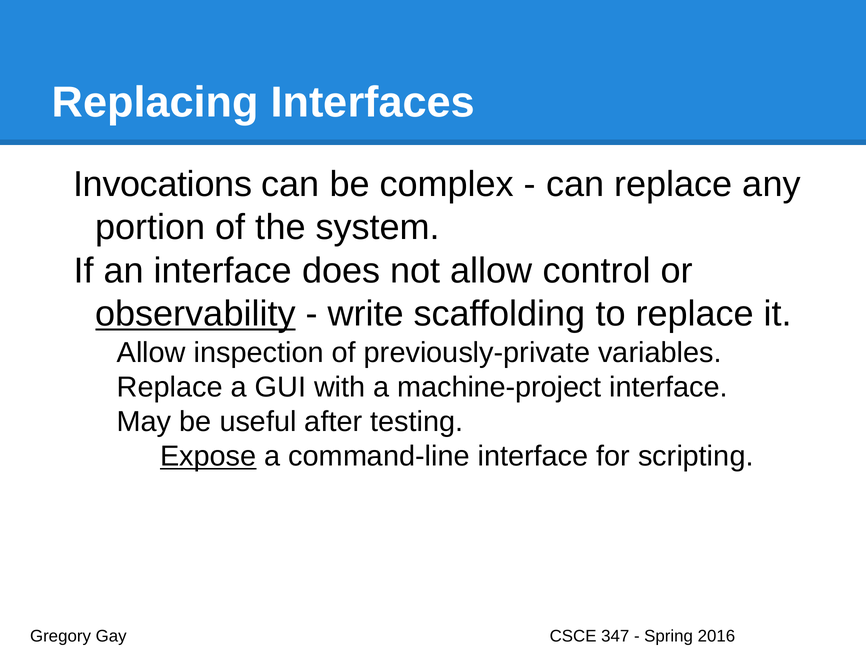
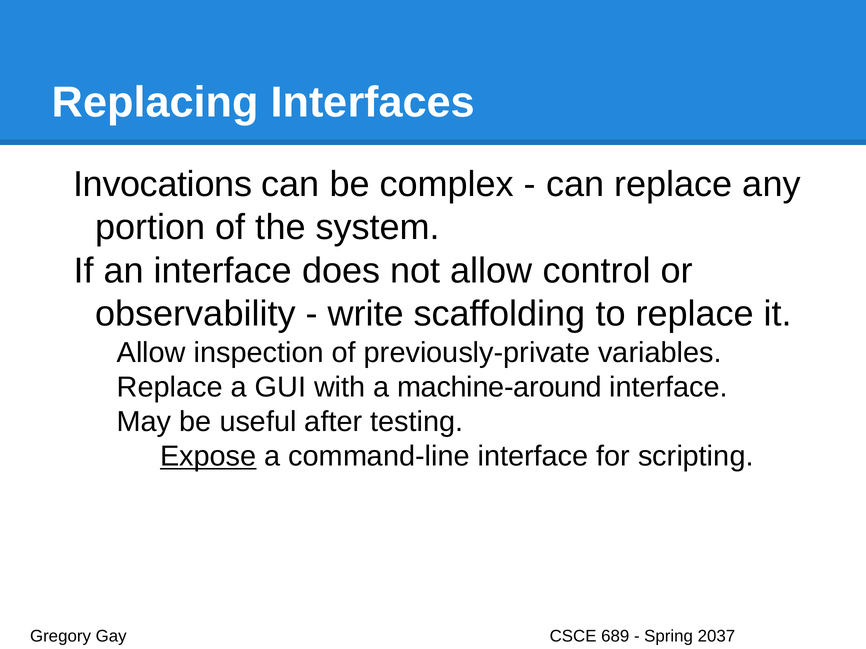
observability underline: present -> none
machine-project: machine-project -> machine-around
347: 347 -> 689
2016: 2016 -> 2037
